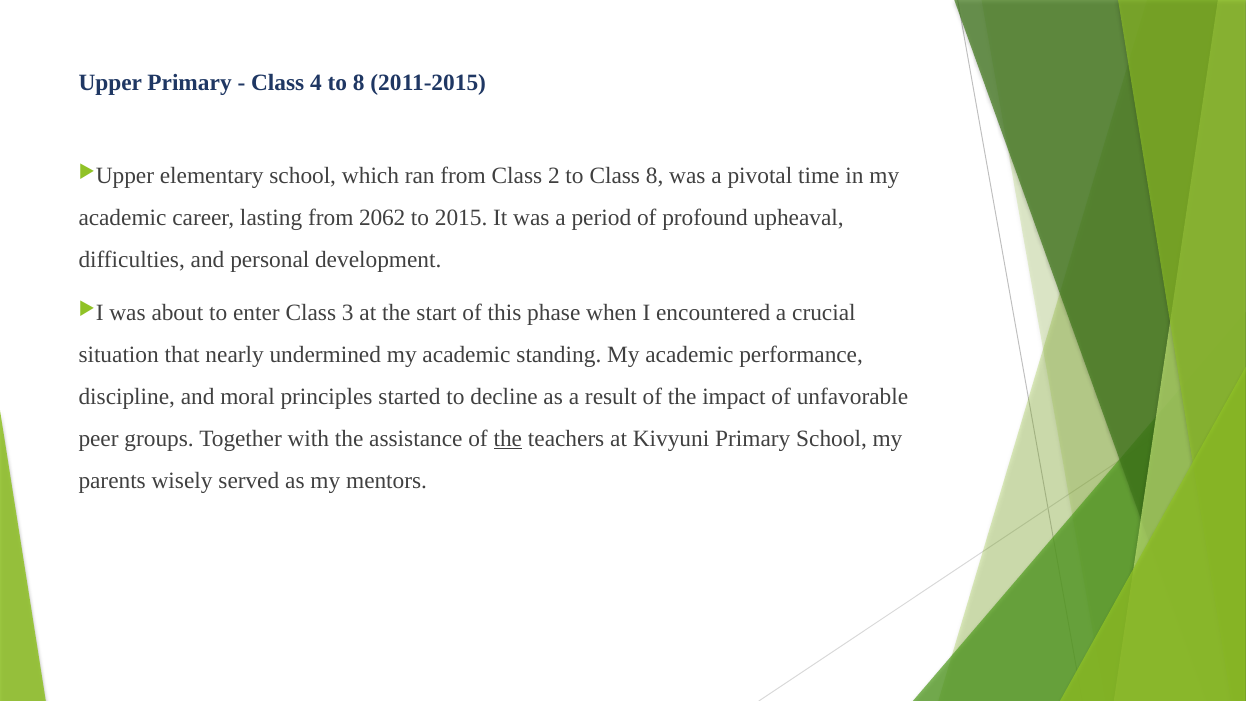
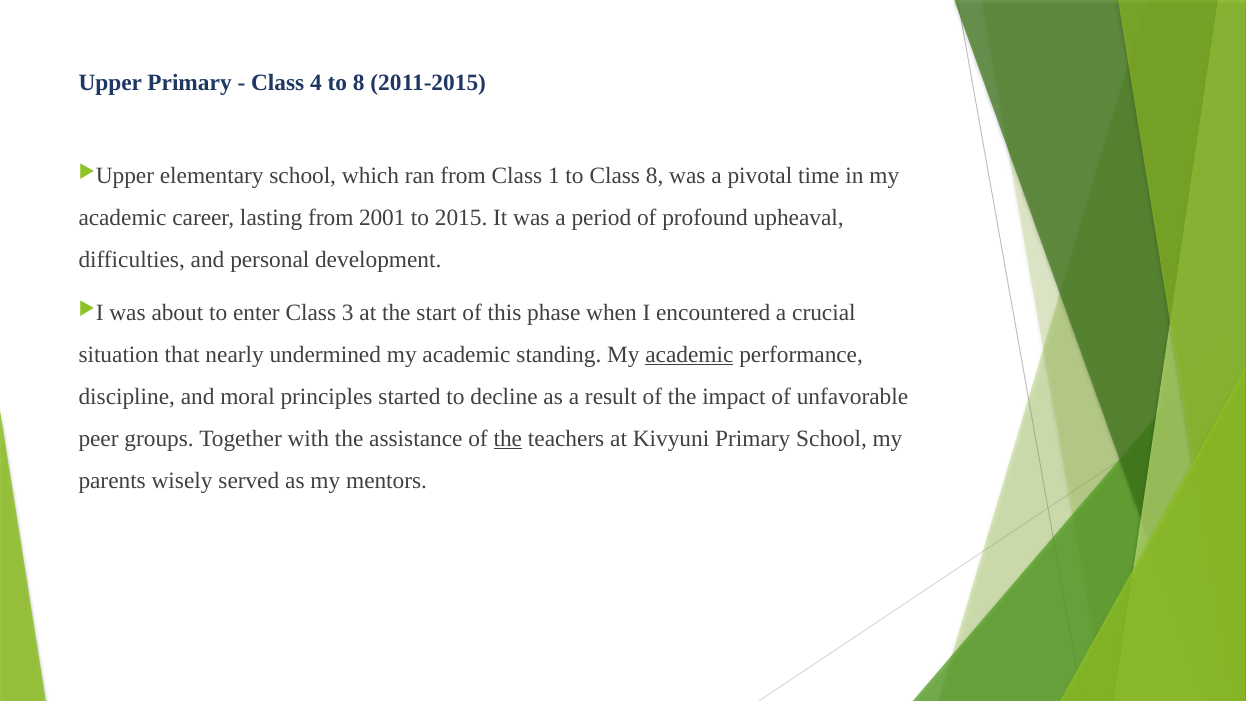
2: 2 -> 1
2062: 2062 -> 2001
academic at (689, 354) underline: none -> present
